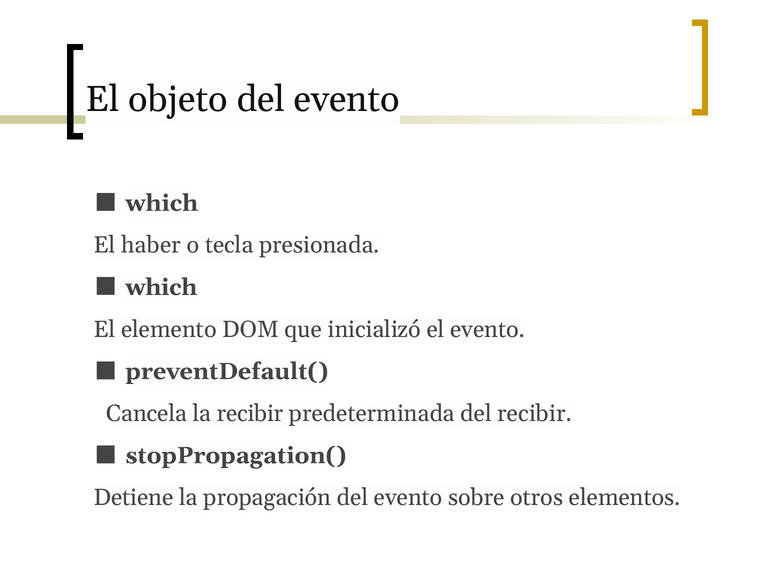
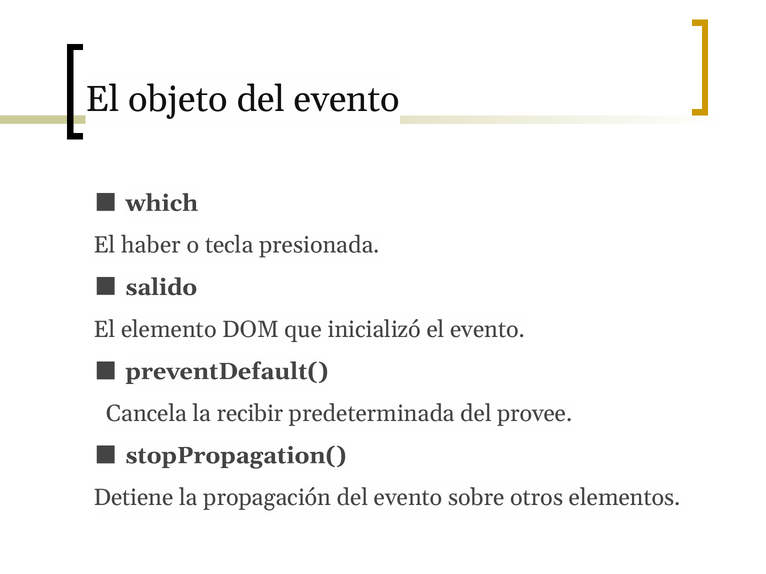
which at (161, 288): which -> salido
del recibir: recibir -> provee
